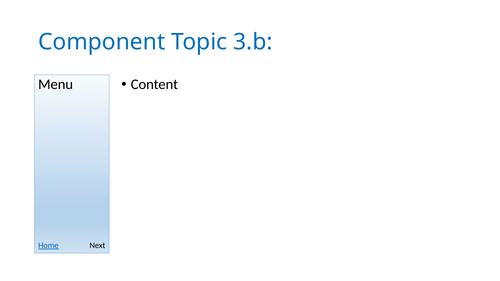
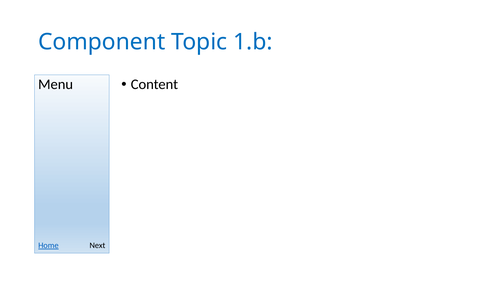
3.b: 3.b -> 1.b
